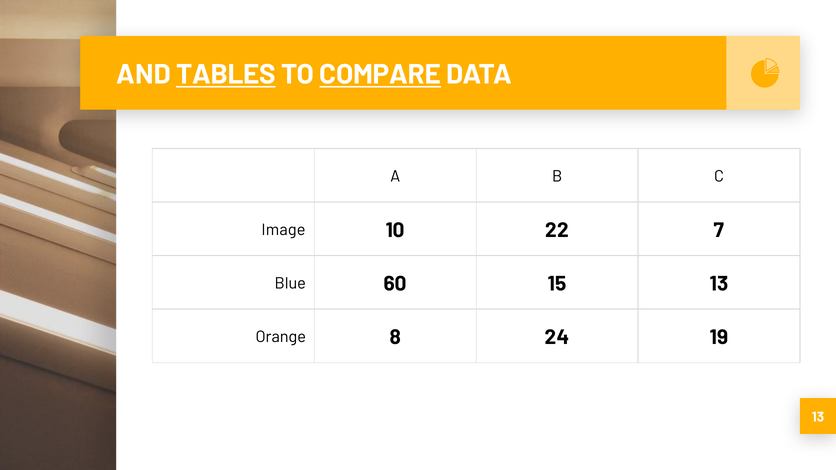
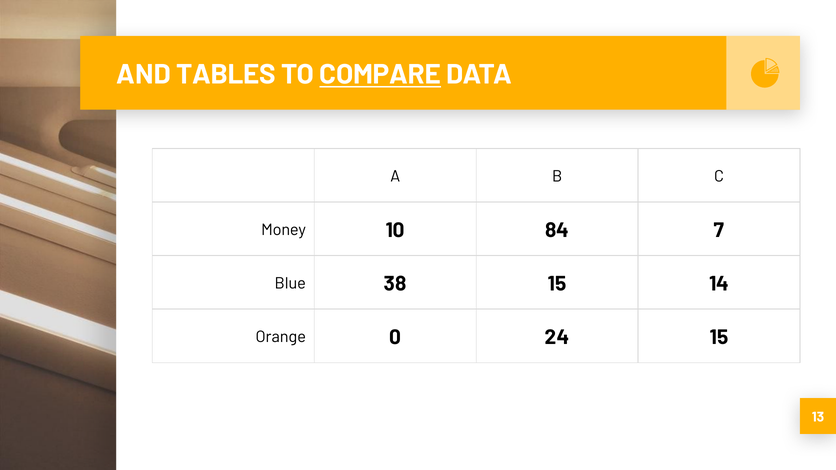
TABLES underline: present -> none
Image: Image -> Money
22: 22 -> 84
60: 60 -> 38
15 13: 13 -> 14
8: 8 -> 0
24 19: 19 -> 15
